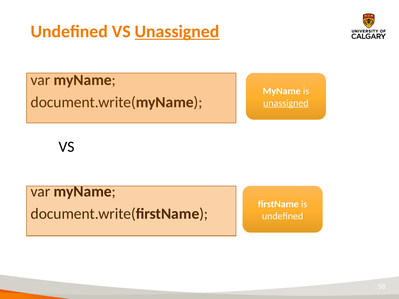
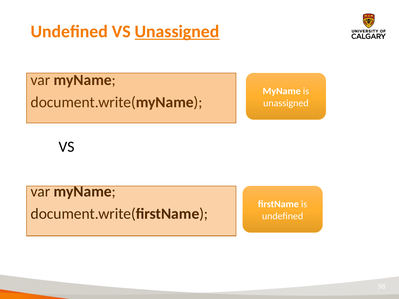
unassigned at (286, 103) underline: present -> none
